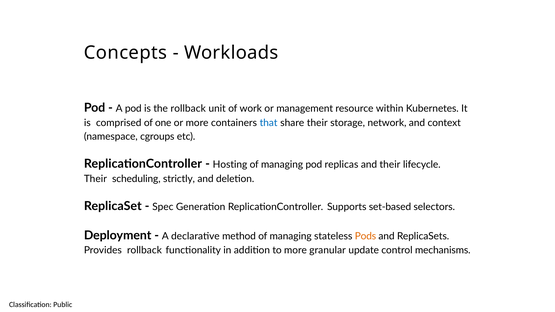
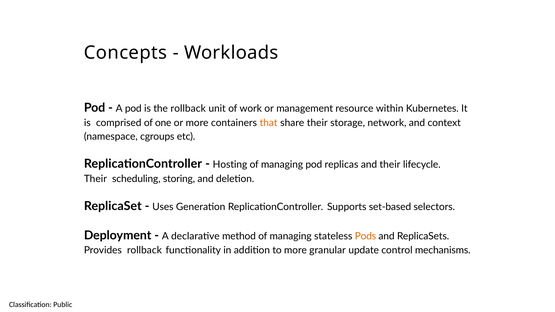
that colour: blue -> orange
strictly: strictly -> storing
Spec: Spec -> Uses
